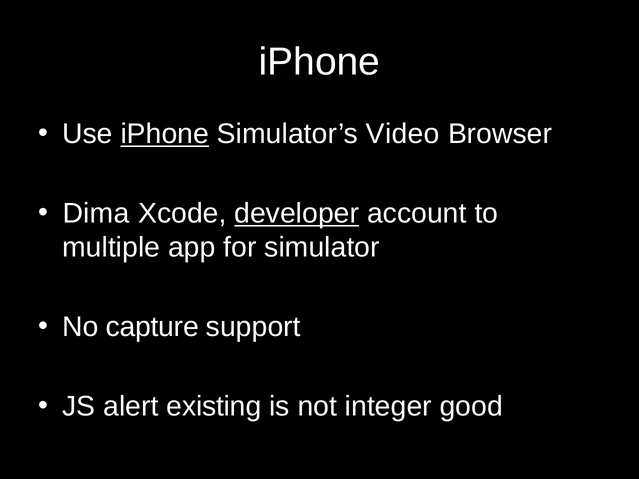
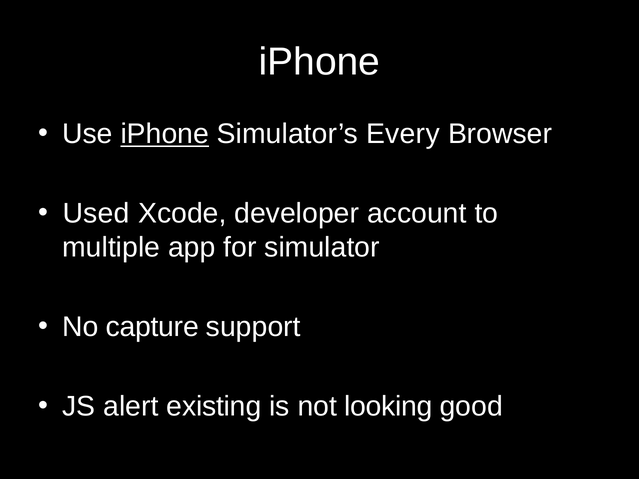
Video: Video -> Every
Dima: Dima -> Used
developer underline: present -> none
integer: integer -> looking
